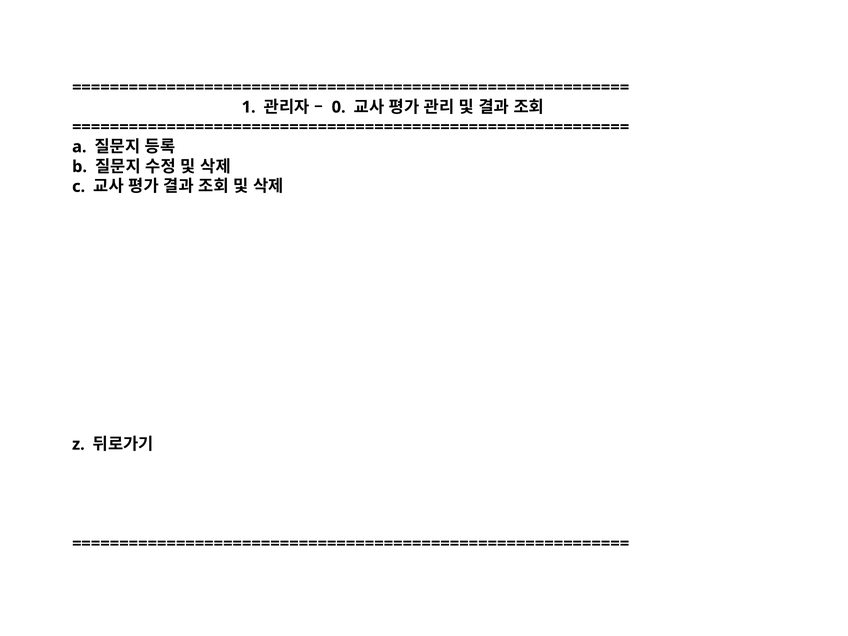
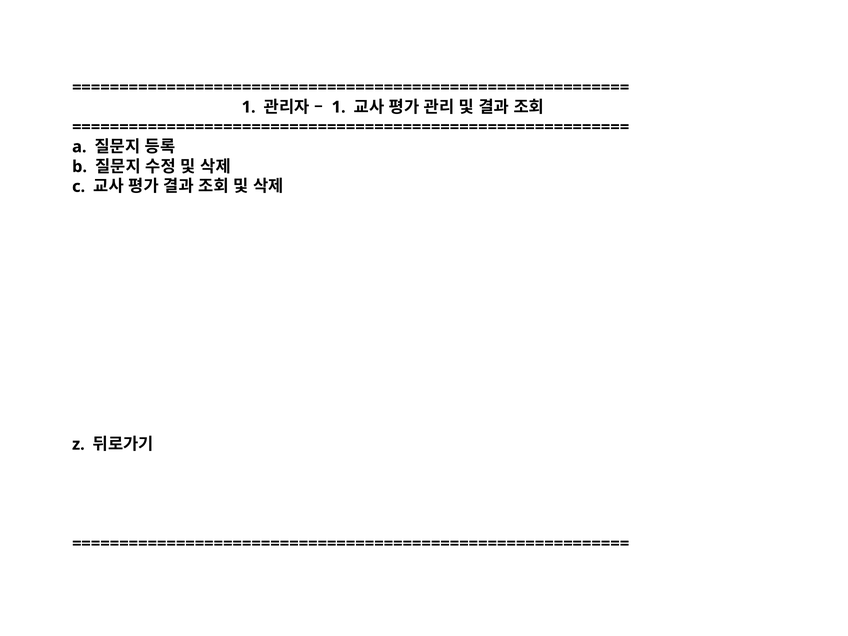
0 at (339, 107): 0 -> 1
